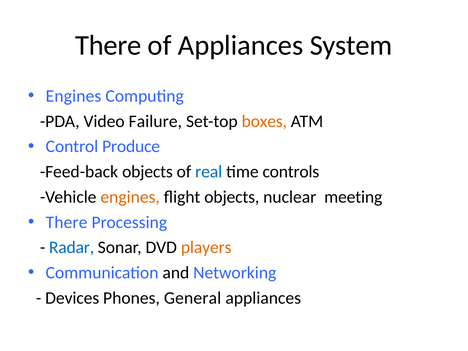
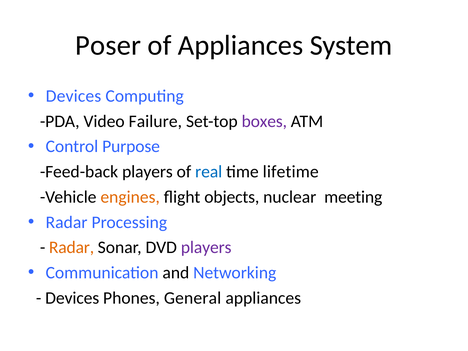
There at (108, 45): There -> Poser
Engines at (73, 96): Engines -> Devices
boxes colour: orange -> purple
Produce: Produce -> Purpose
Feed-back objects: objects -> players
controls: controls -> lifetime
There at (67, 222): There -> Radar
Radar at (72, 247) colour: blue -> orange
players at (206, 247) colour: orange -> purple
